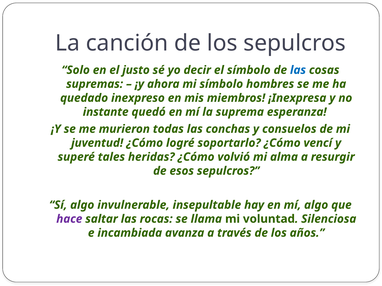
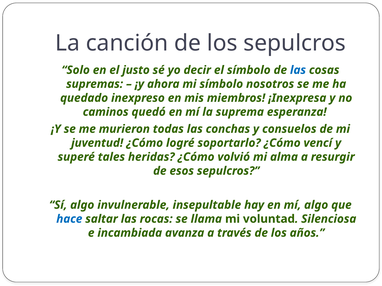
hombres: hombres -> nosotros
instante: instante -> caminos
hace colour: purple -> blue
